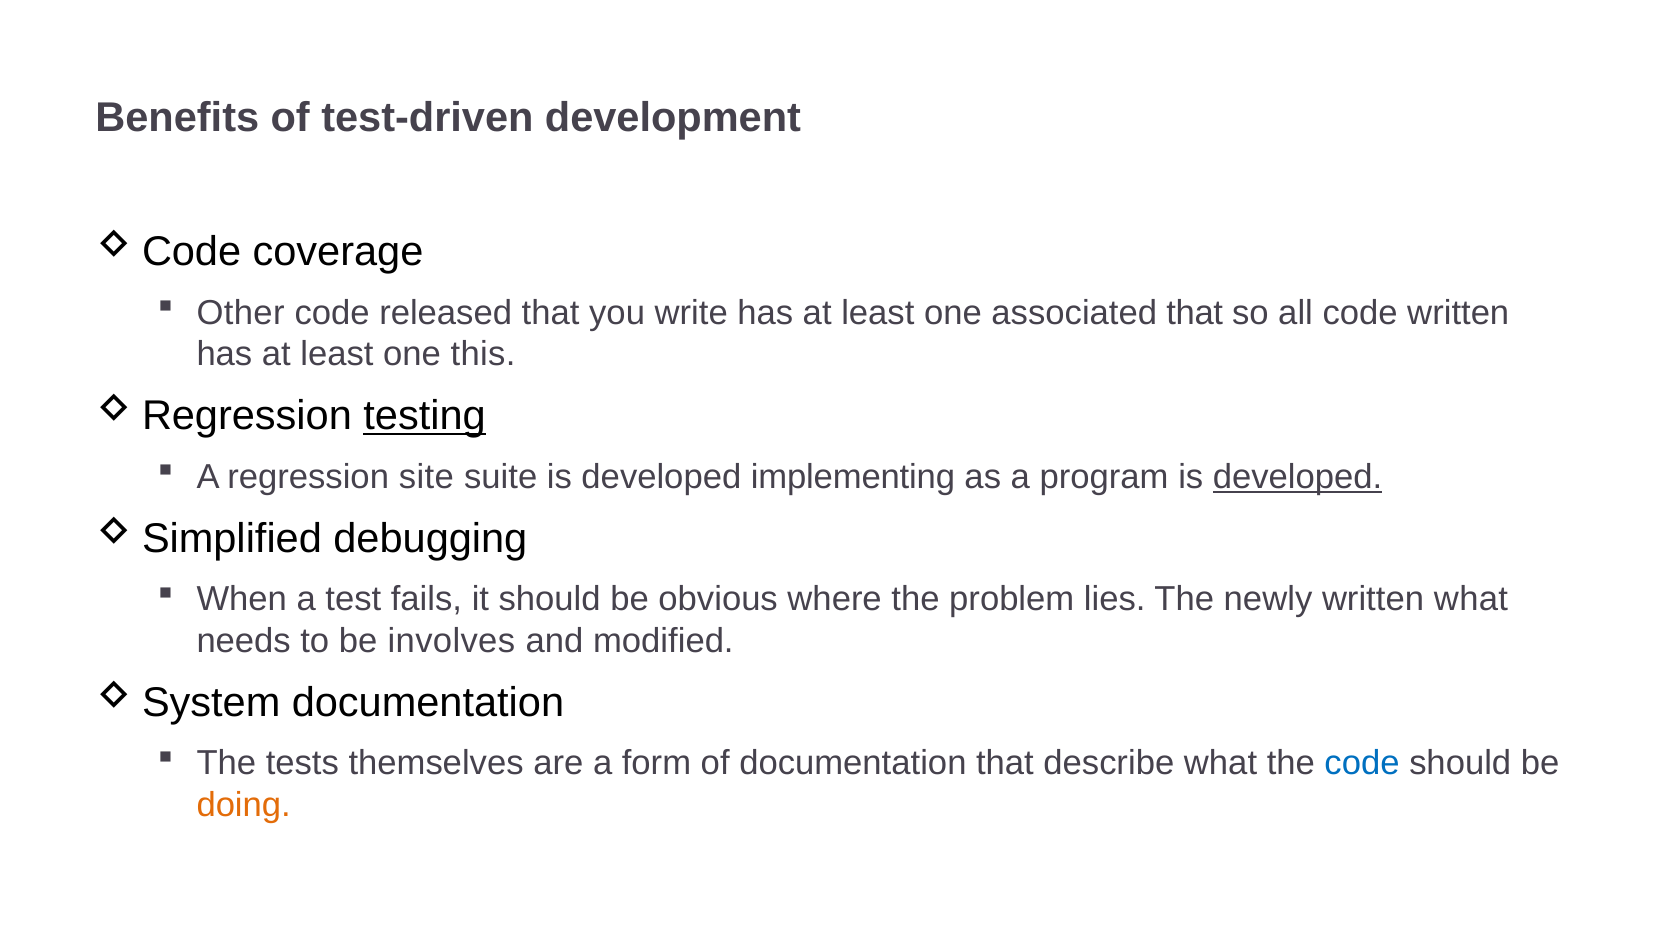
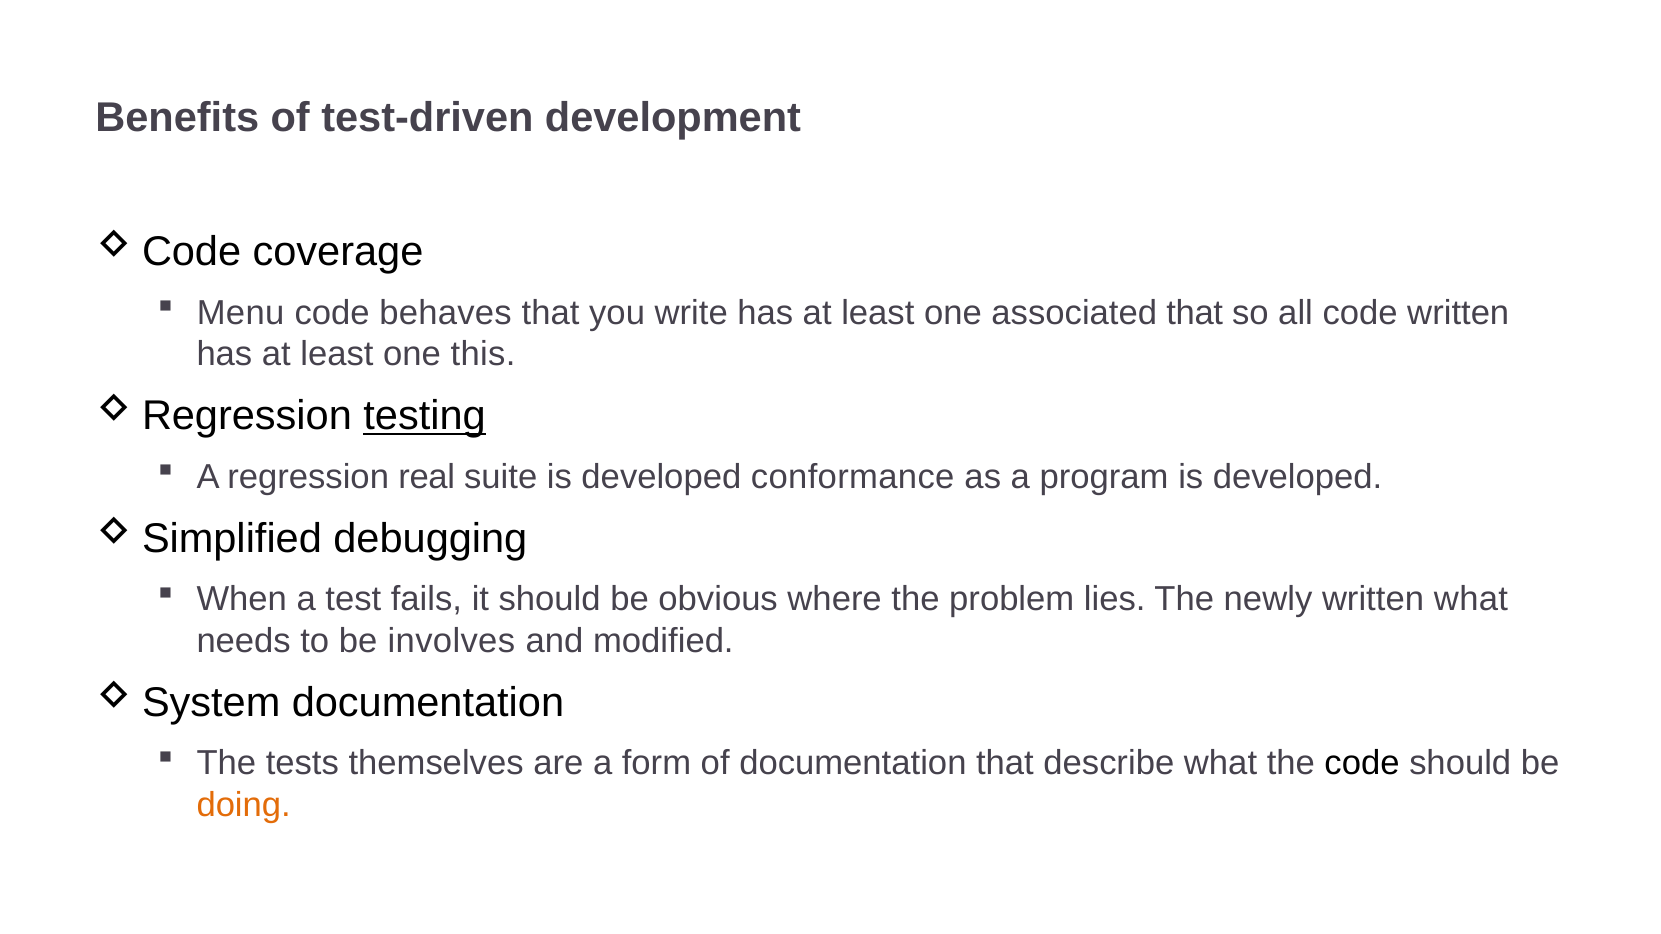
Other: Other -> Menu
released: released -> behaves
site: site -> real
implementing: implementing -> conformance
developed at (1298, 477) underline: present -> none
code at (1362, 764) colour: blue -> black
